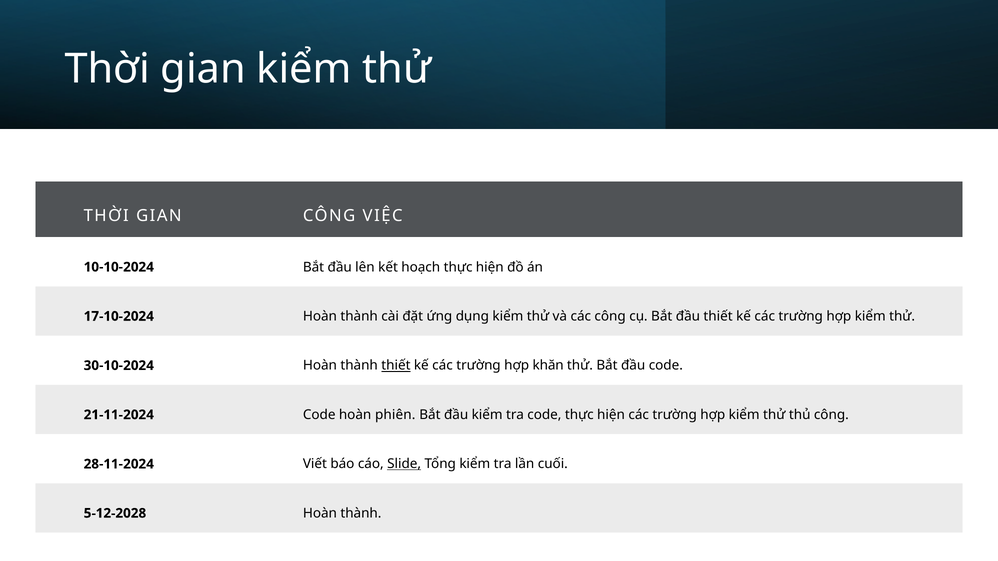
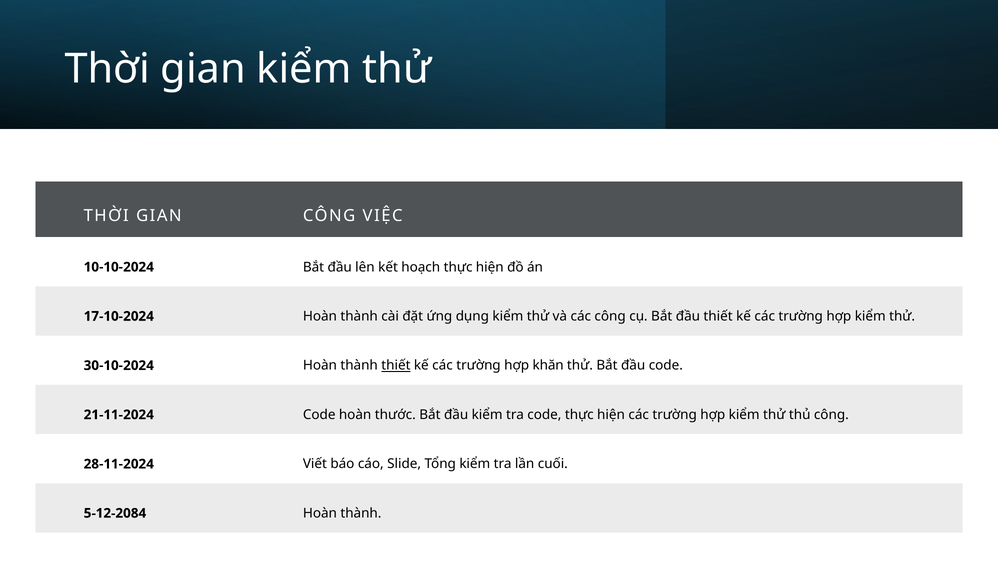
phiên: phiên -> thước
Slide underline: present -> none
5-12-2028: 5-12-2028 -> 5-12-2084
